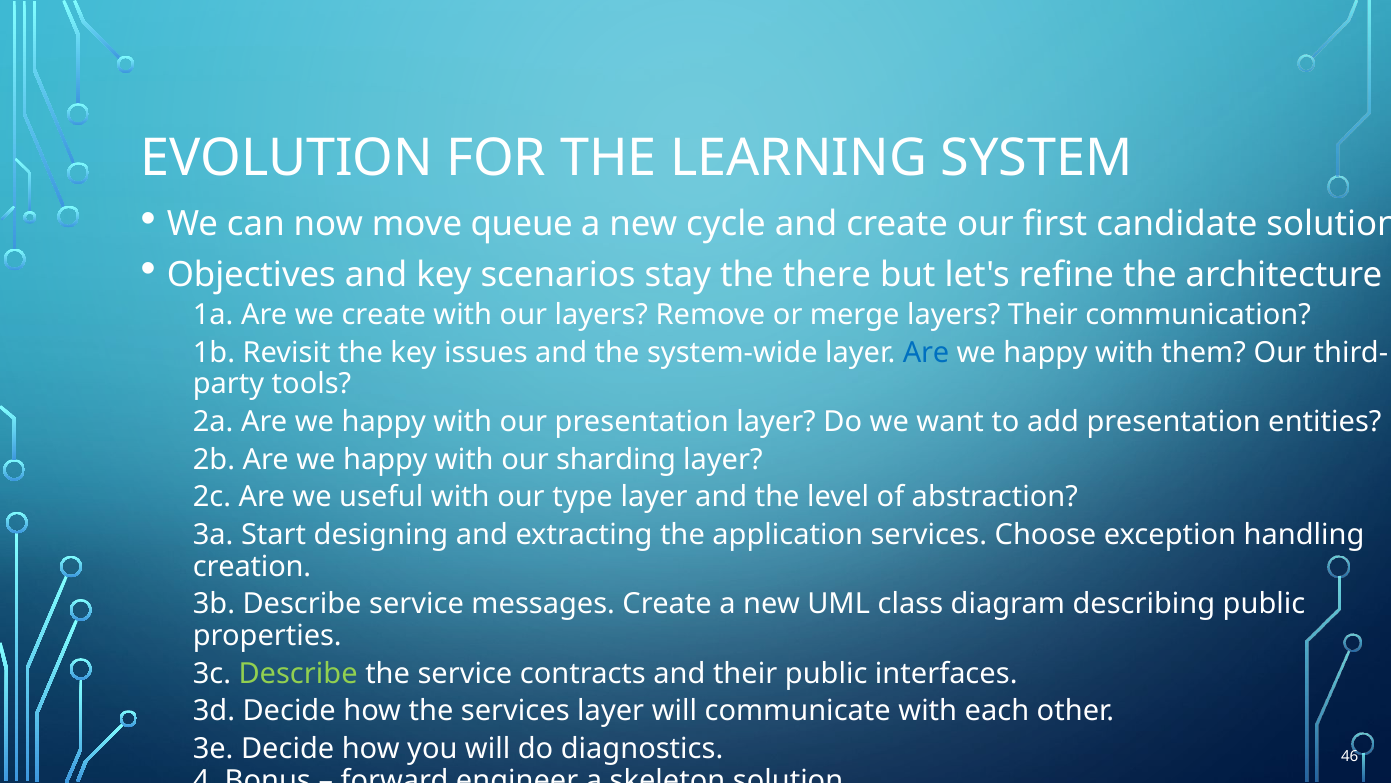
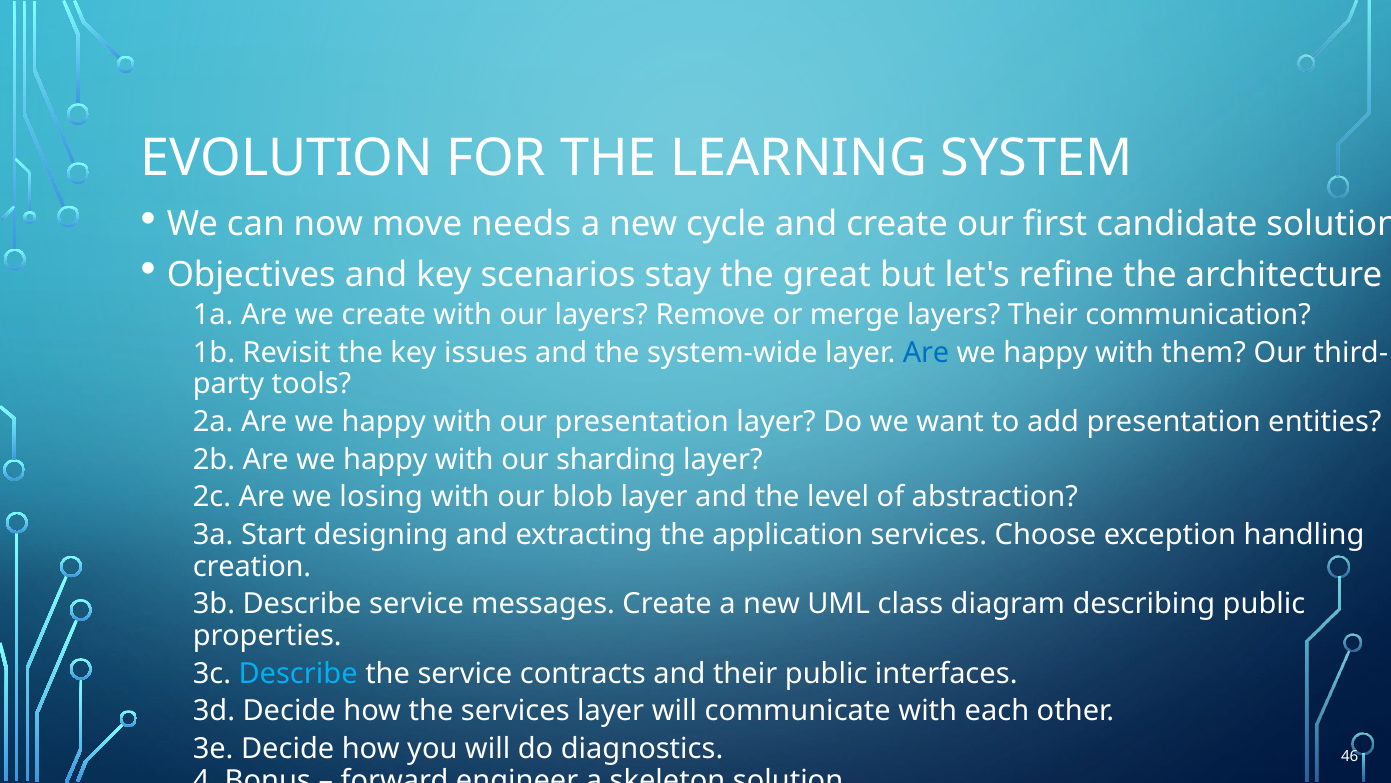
queue: queue -> needs
there: there -> great
useful: useful -> losing
type: type -> blob
Describe at (298, 673) colour: light green -> light blue
